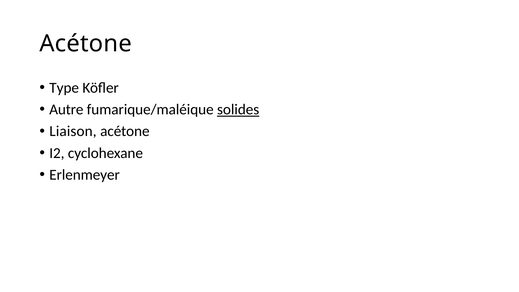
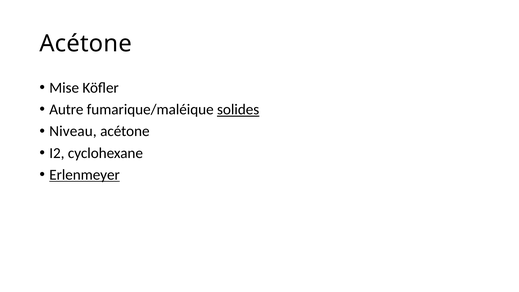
Type: Type -> Mise
Liaison: Liaison -> Niveau
Erlenmeyer underline: none -> present
